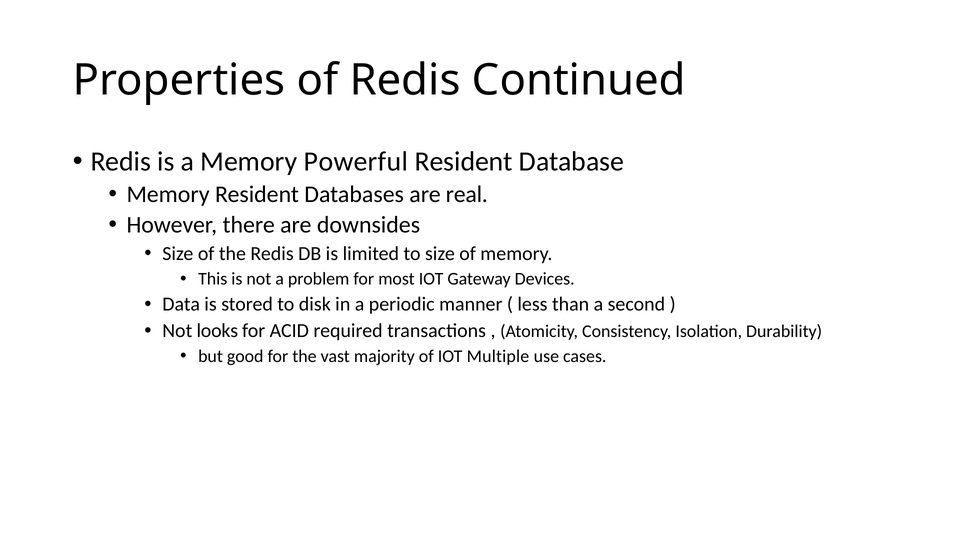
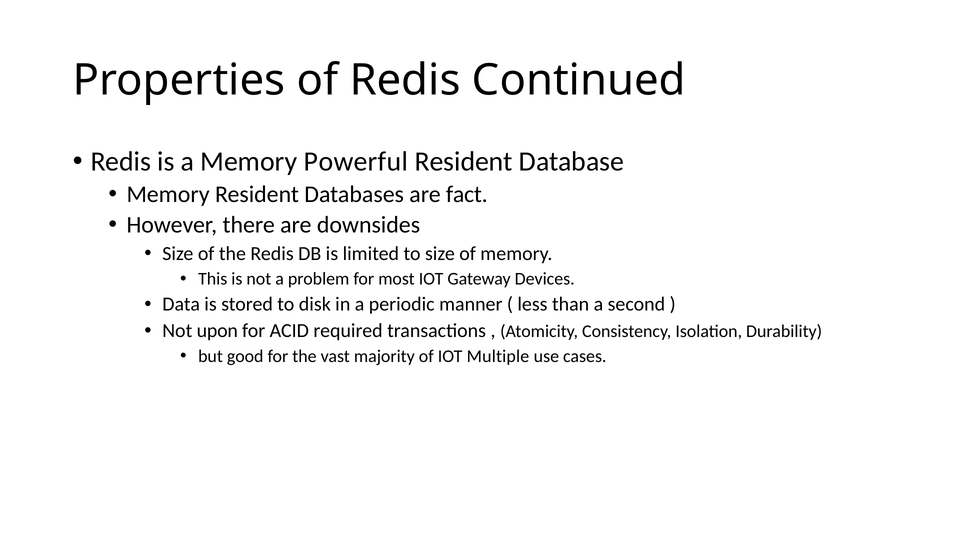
real: real -> fact
looks: looks -> upon
